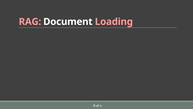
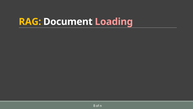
RAG colour: pink -> yellow
